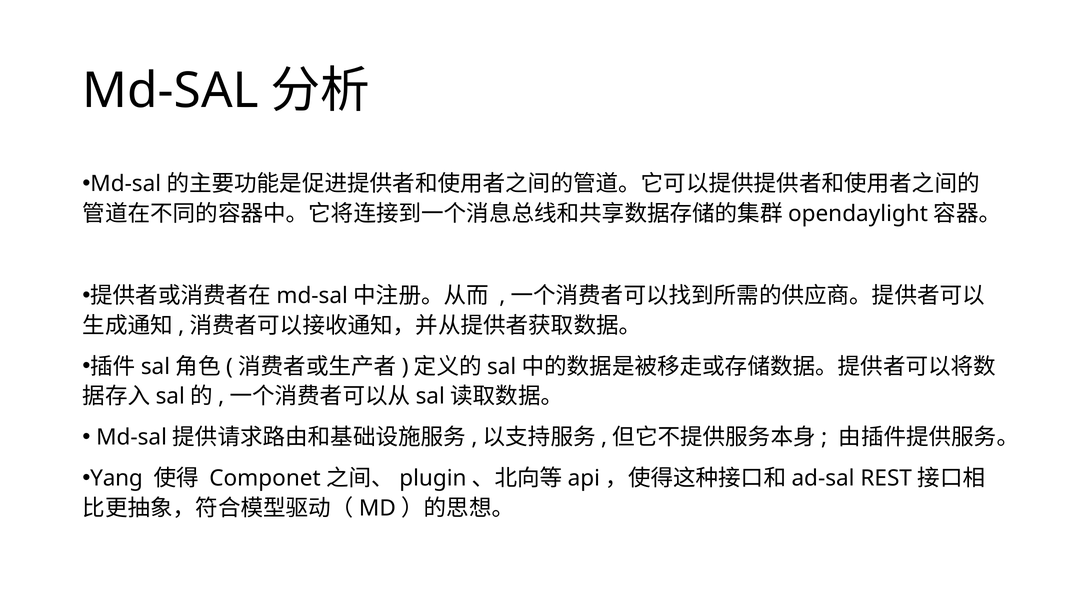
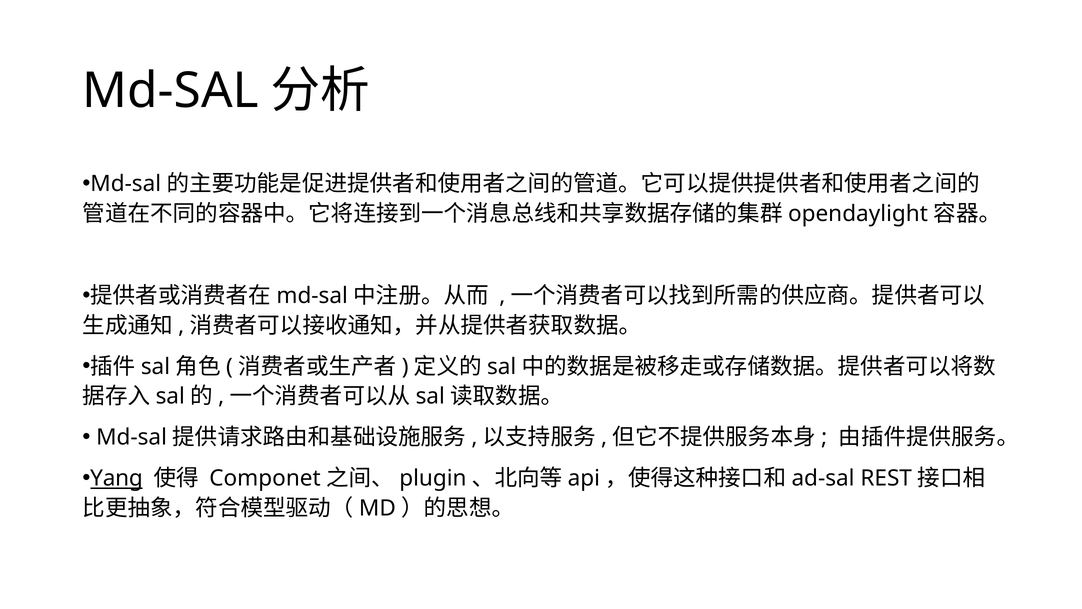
Yang underline: none -> present
